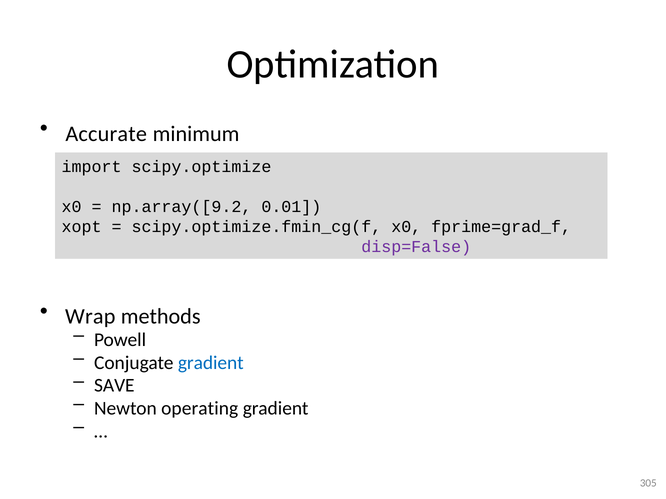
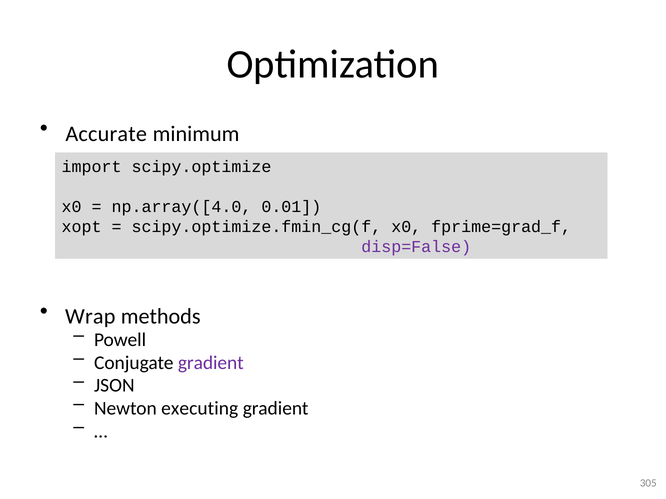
np.array([9.2: np.array([9.2 -> np.array([4.0
gradient at (211, 363) colour: blue -> purple
SAVE: SAVE -> JSON
operating: operating -> executing
